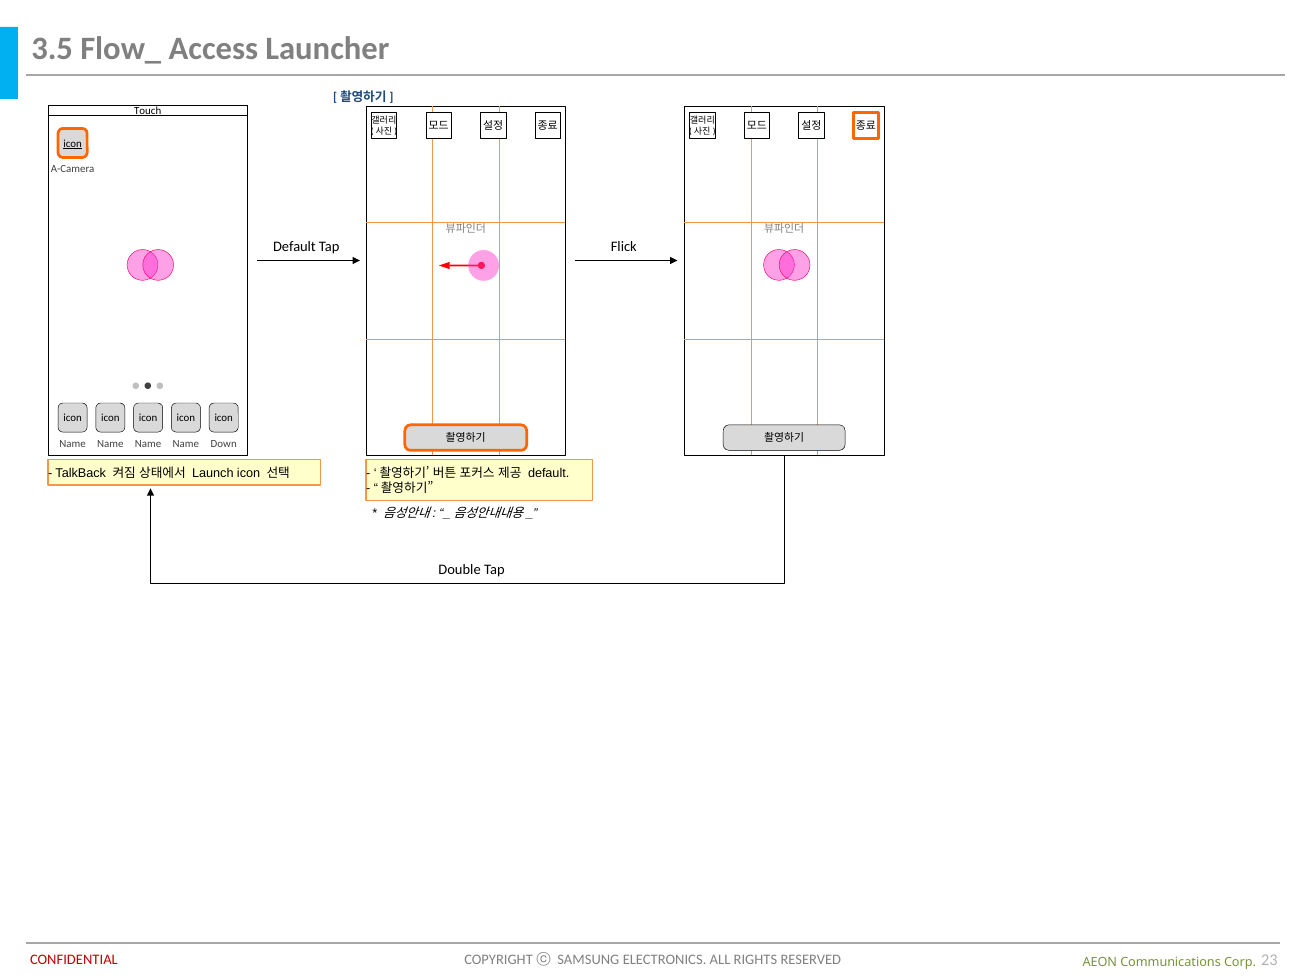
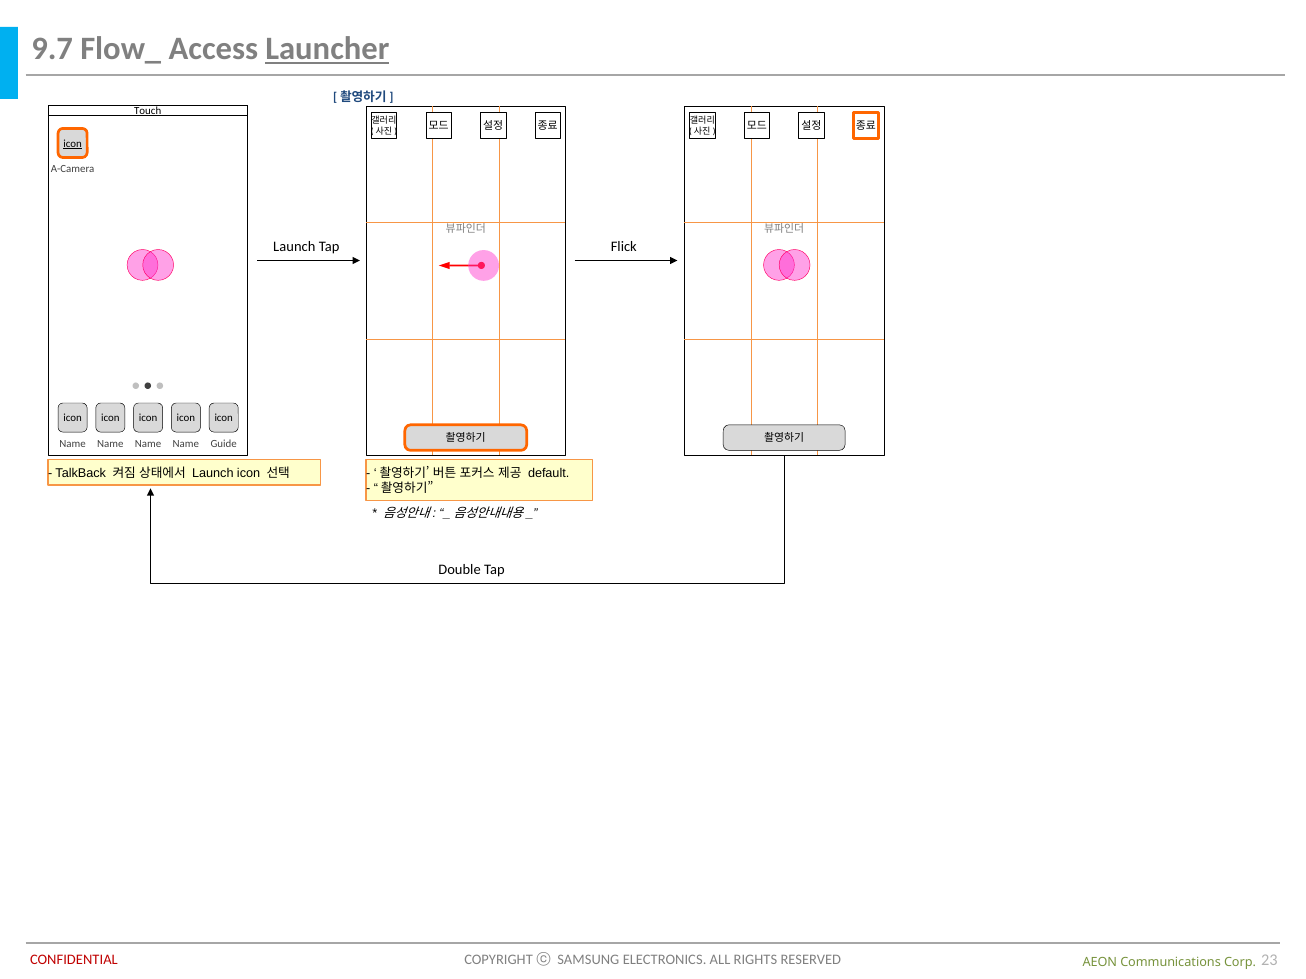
3.5: 3.5 -> 9.7
Launcher underline: none -> present
Default at (294, 247): Default -> Launch
Down: Down -> Guide
